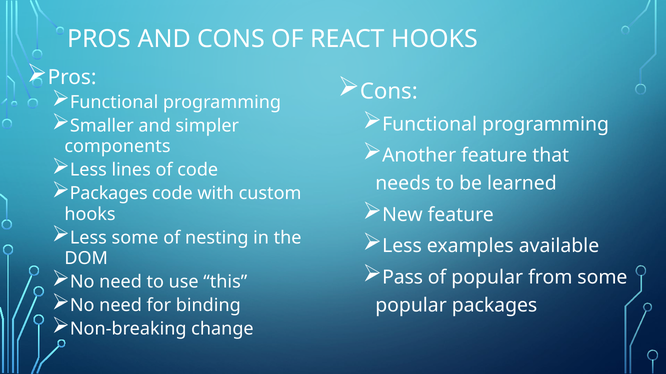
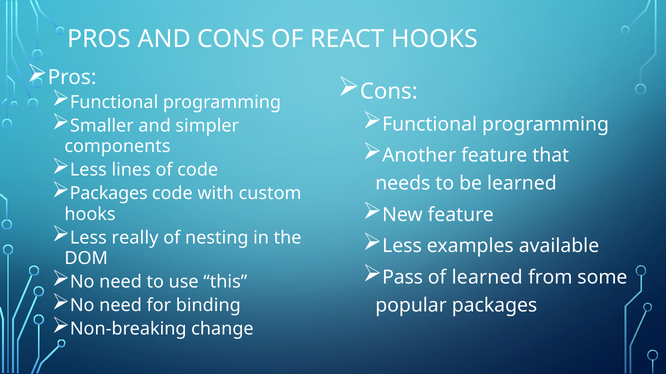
Less some: some -> really
of popular: popular -> learned
